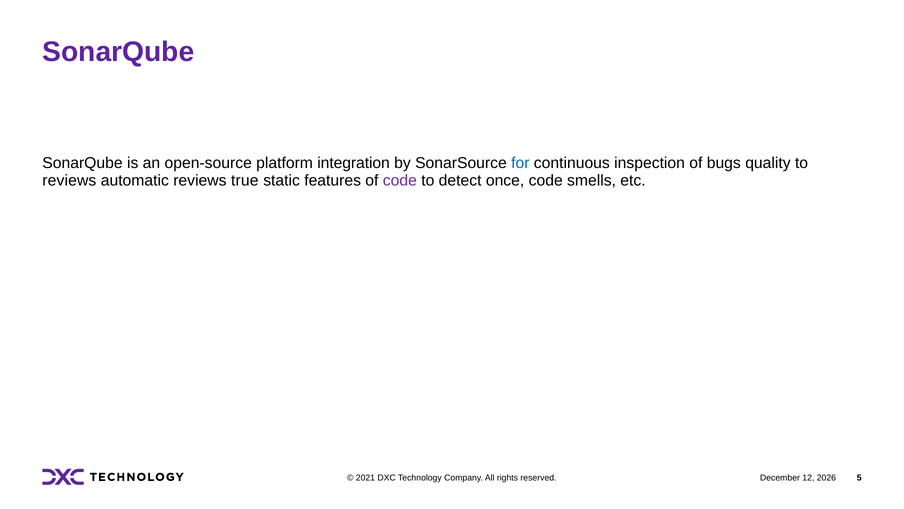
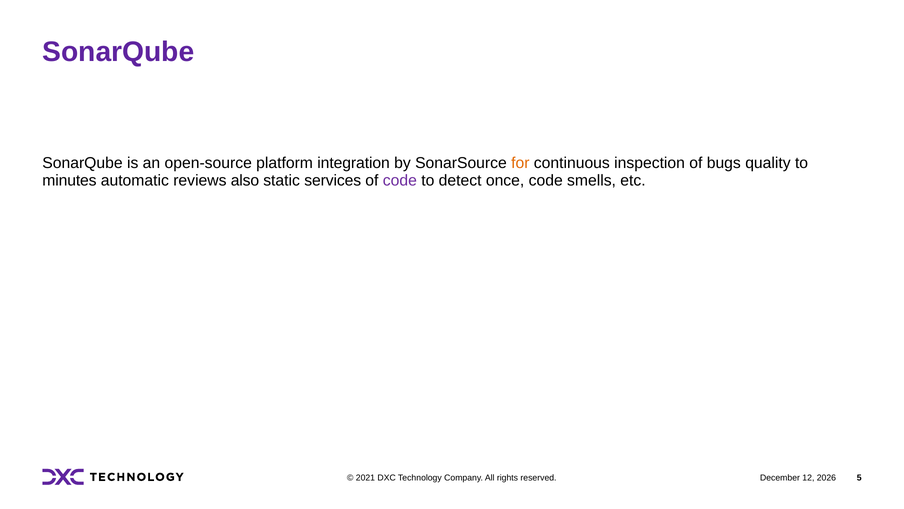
for colour: blue -> orange
reviews at (69, 181): reviews -> minutes
true: true -> also
features: features -> services
